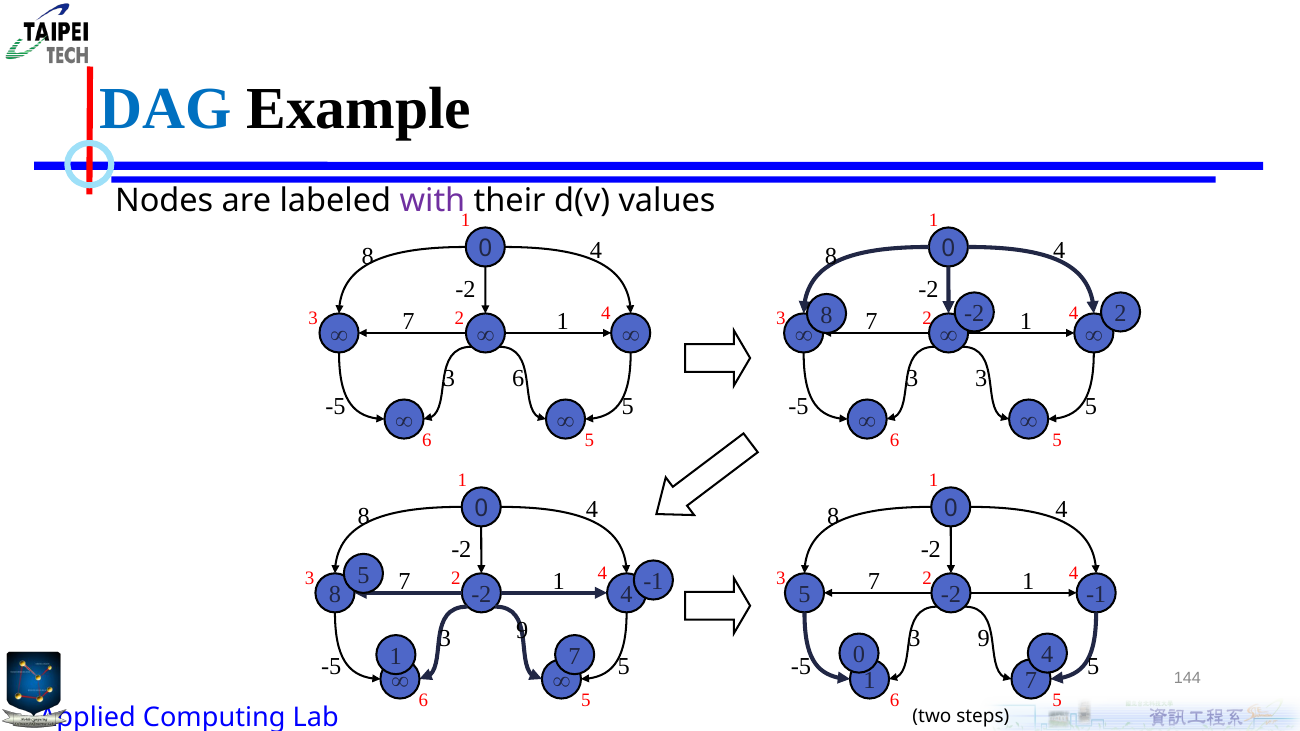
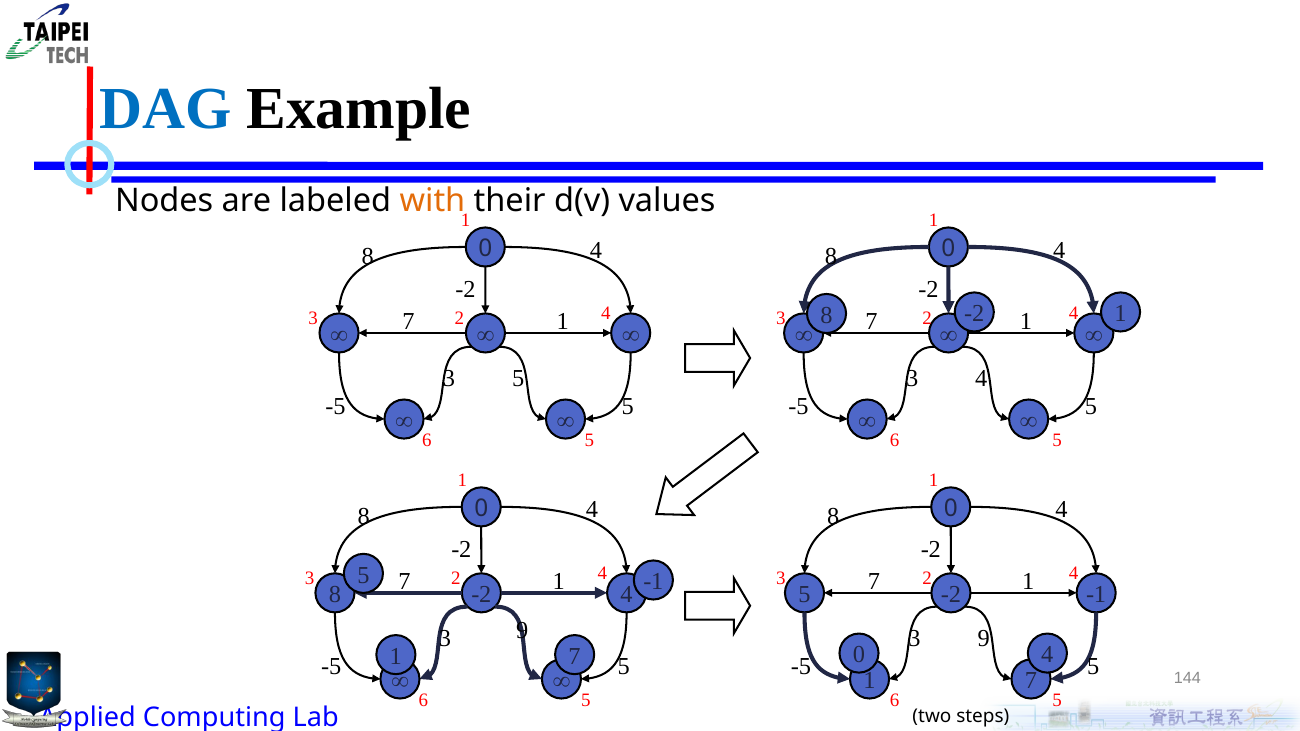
with colour: purple -> orange
-2 2: 2 -> 1
6 at (518, 379): 6 -> 5
3 3: 3 -> 4
